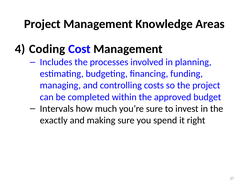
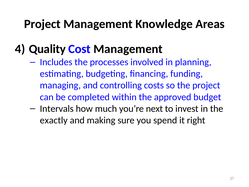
Coding: Coding -> Quality
you’re sure: sure -> next
